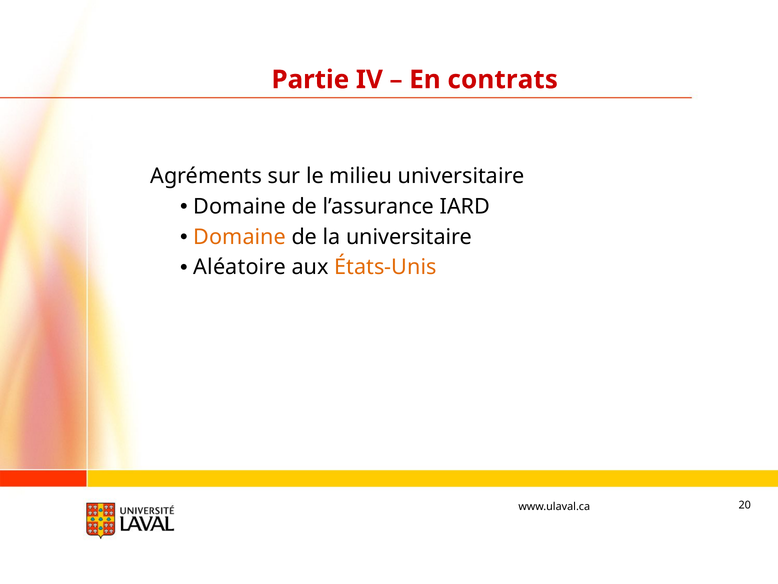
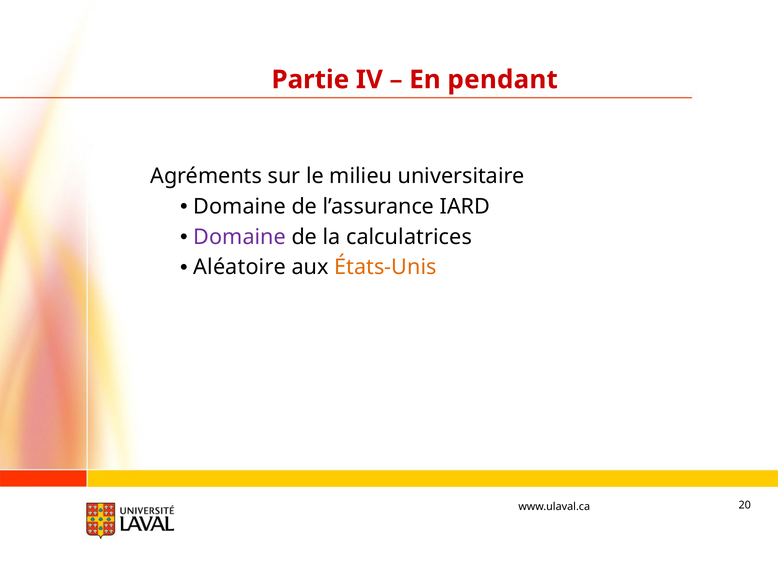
contrats: contrats -> pendant
Domaine at (240, 237) colour: orange -> purple
la universitaire: universitaire -> calculatrices
